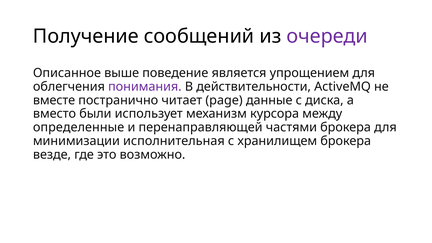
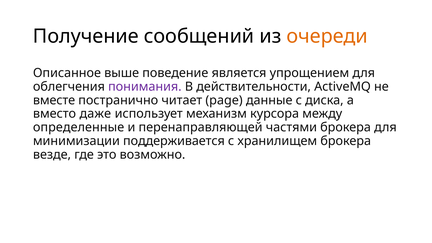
очереди colour: purple -> orange
были: были -> даже
исполнительная: исполнительная -> поддерживается
